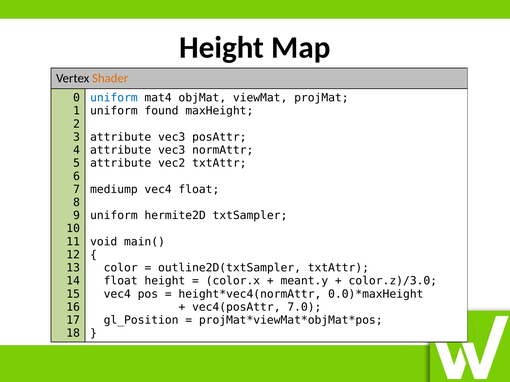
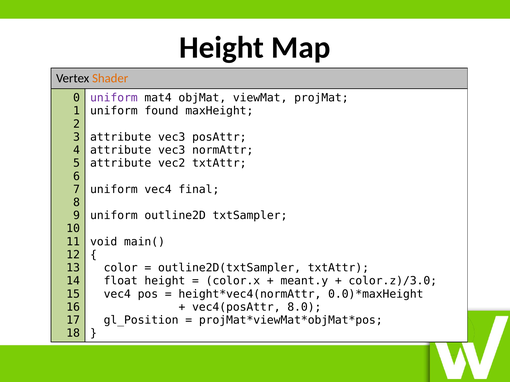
uniform at (114, 98) colour: blue -> purple
mediump at (114, 190): mediump -> uniform
vec4 float: float -> final
hermite2D: hermite2D -> outline2D
7.0: 7.0 -> 8.0
